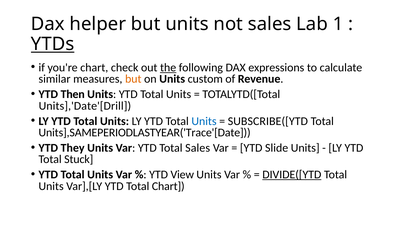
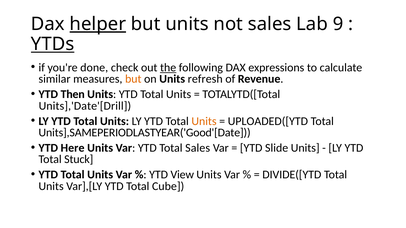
helper underline: none -> present
1: 1 -> 9
you're chart: chart -> done
custom: custom -> refresh
Units at (204, 121) colour: blue -> orange
SUBSCRIBE([YTD: SUBSCRIBE([YTD -> UPLOADED([YTD
Units],SAMEPERIODLASTYEAR('Trace'[Date: Units],SAMEPERIODLASTYEAR('Trace'[Date -> Units],SAMEPERIODLASTYEAR('Good'[Date
They: They -> Here
DIVIDE([YTD underline: present -> none
Total Chart: Chart -> Cube
